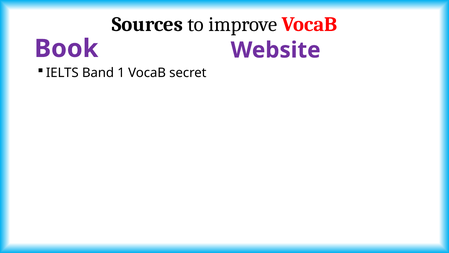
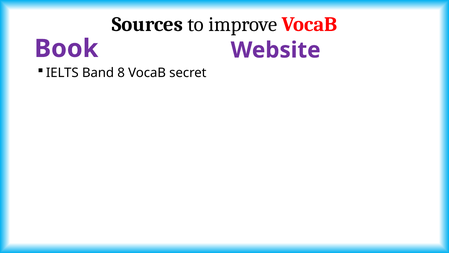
1: 1 -> 8
